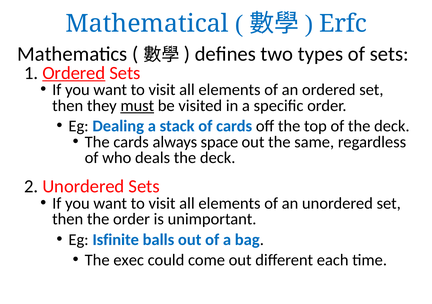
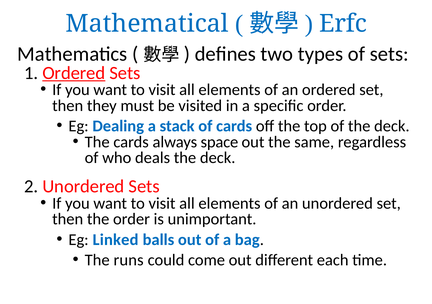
must underline: present -> none
Isfinite: Isfinite -> Linked
exec: exec -> runs
